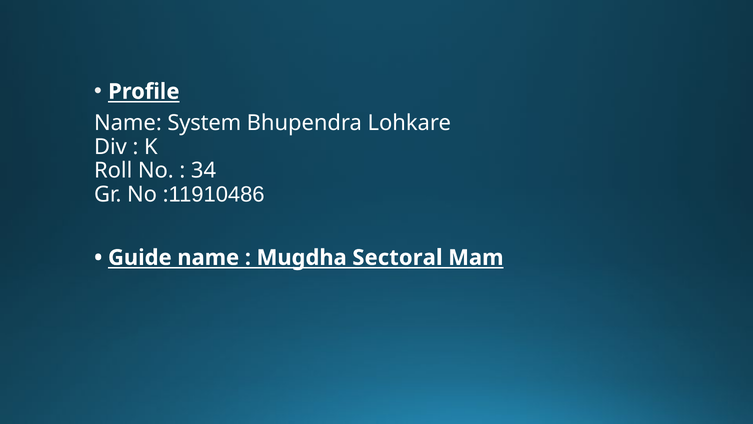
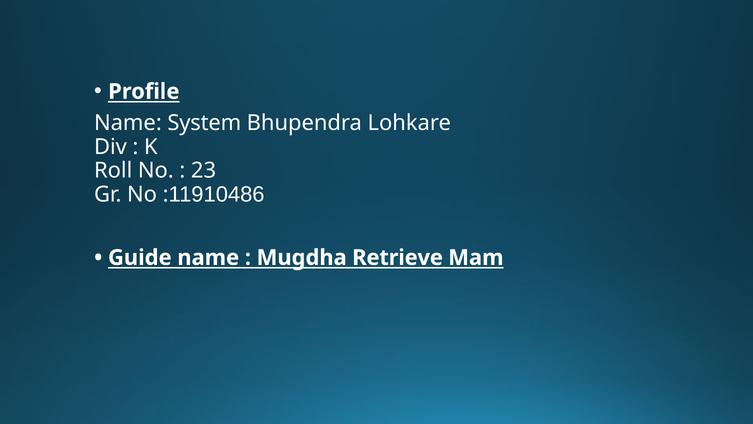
34: 34 -> 23
Sectoral: Sectoral -> Retrieve
